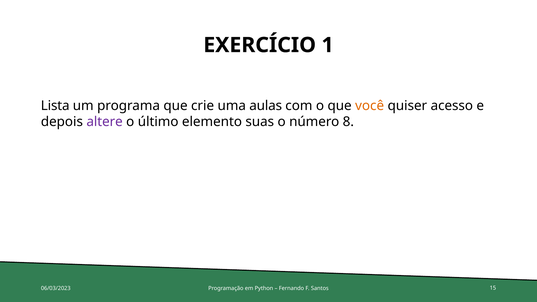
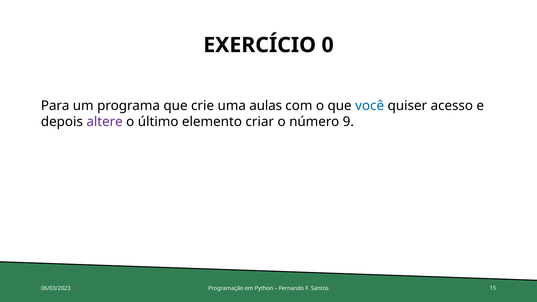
1: 1 -> 0
Lista: Lista -> Para
você colour: orange -> blue
suas: suas -> criar
8: 8 -> 9
